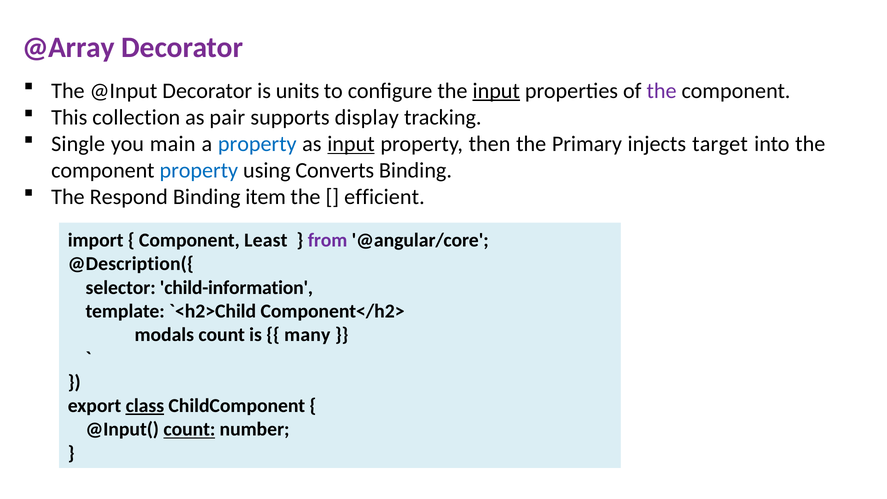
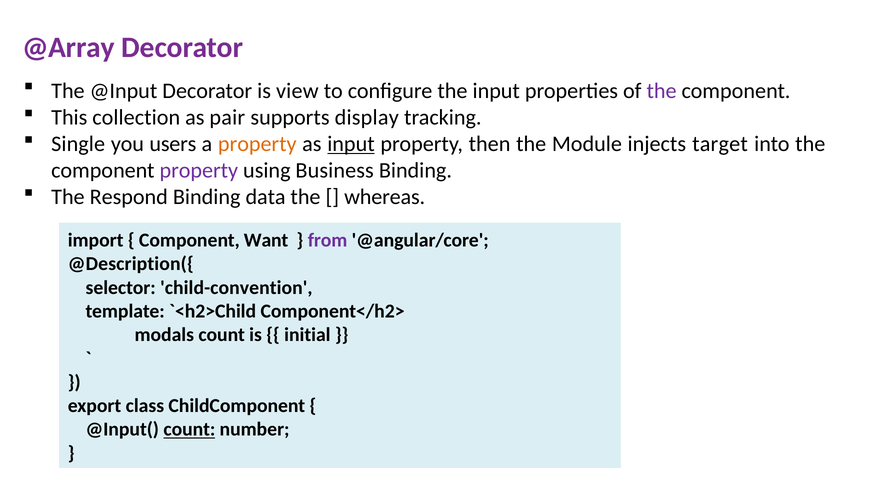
units: units -> view
input at (496, 91) underline: present -> none
main: main -> users
property at (257, 144) colour: blue -> orange
Primary: Primary -> Module
property at (199, 171) colour: blue -> purple
Converts: Converts -> Business
item: item -> data
efficient: efficient -> whereas
Least: Least -> Want
child-information: child-information -> child-convention
many: many -> initial
class underline: present -> none
